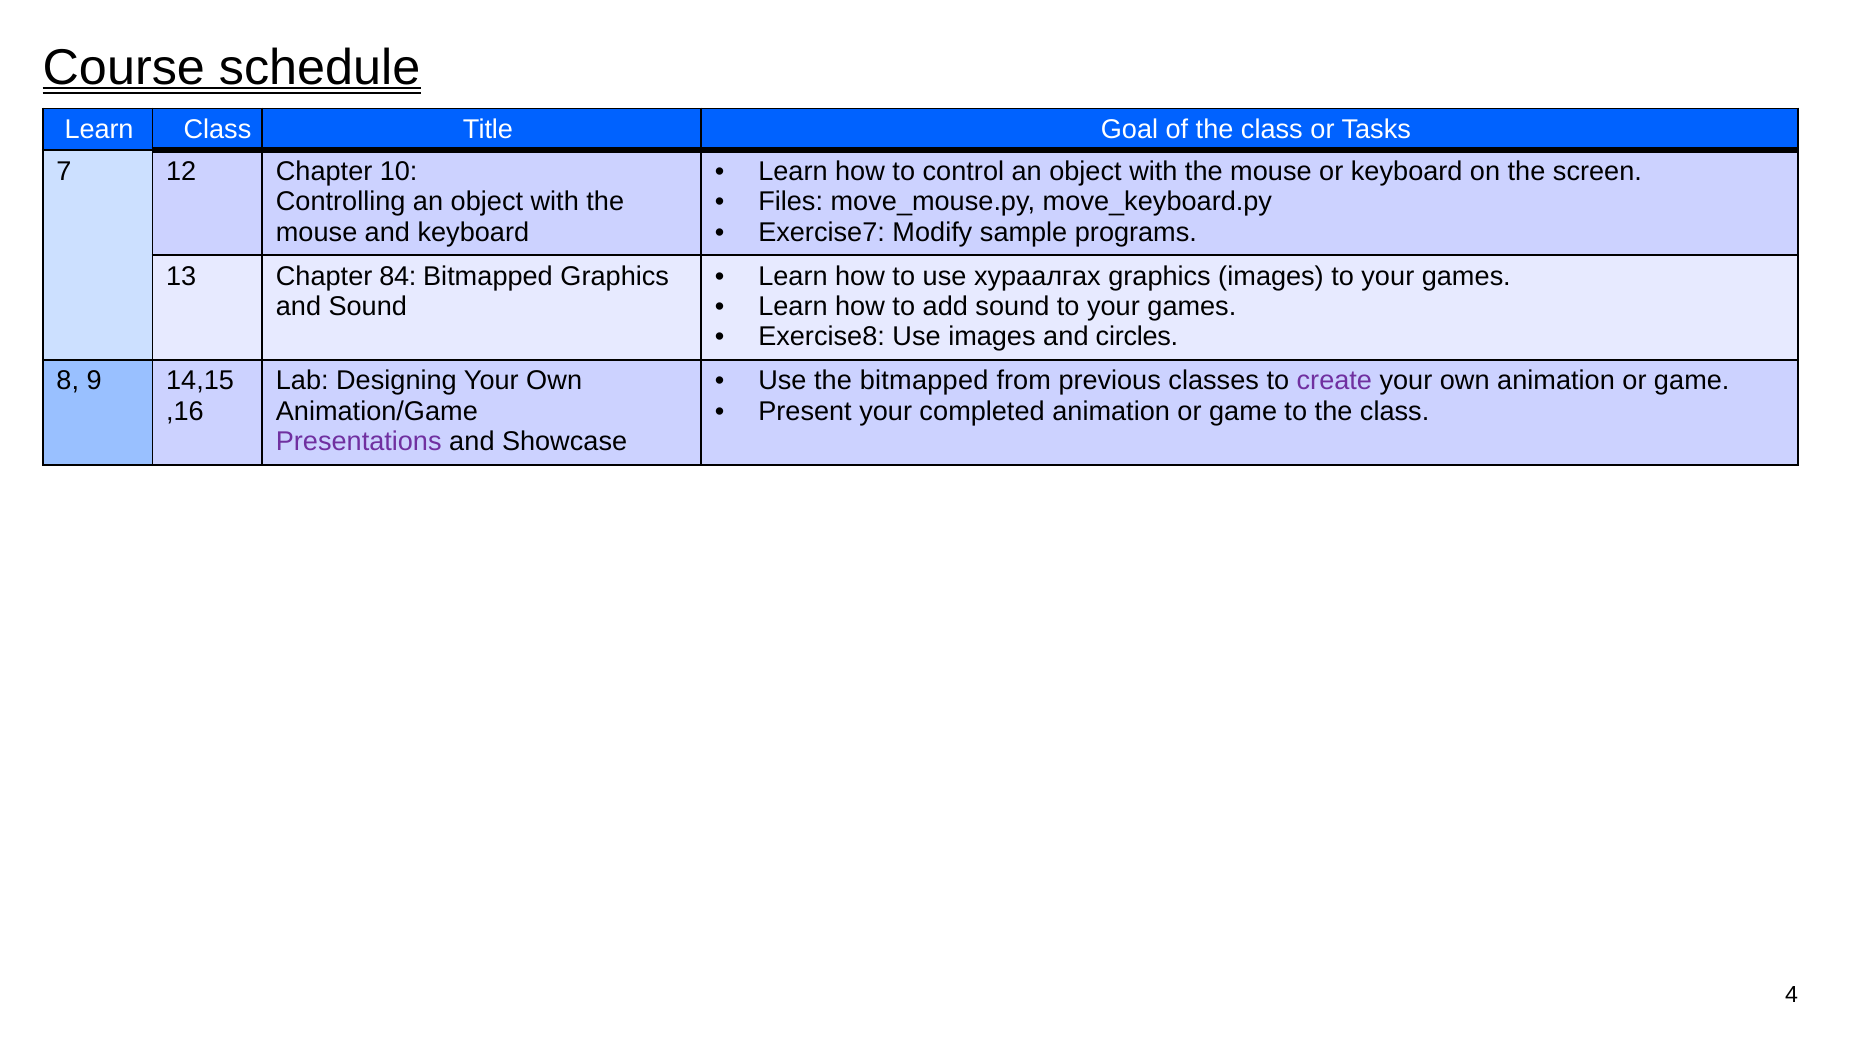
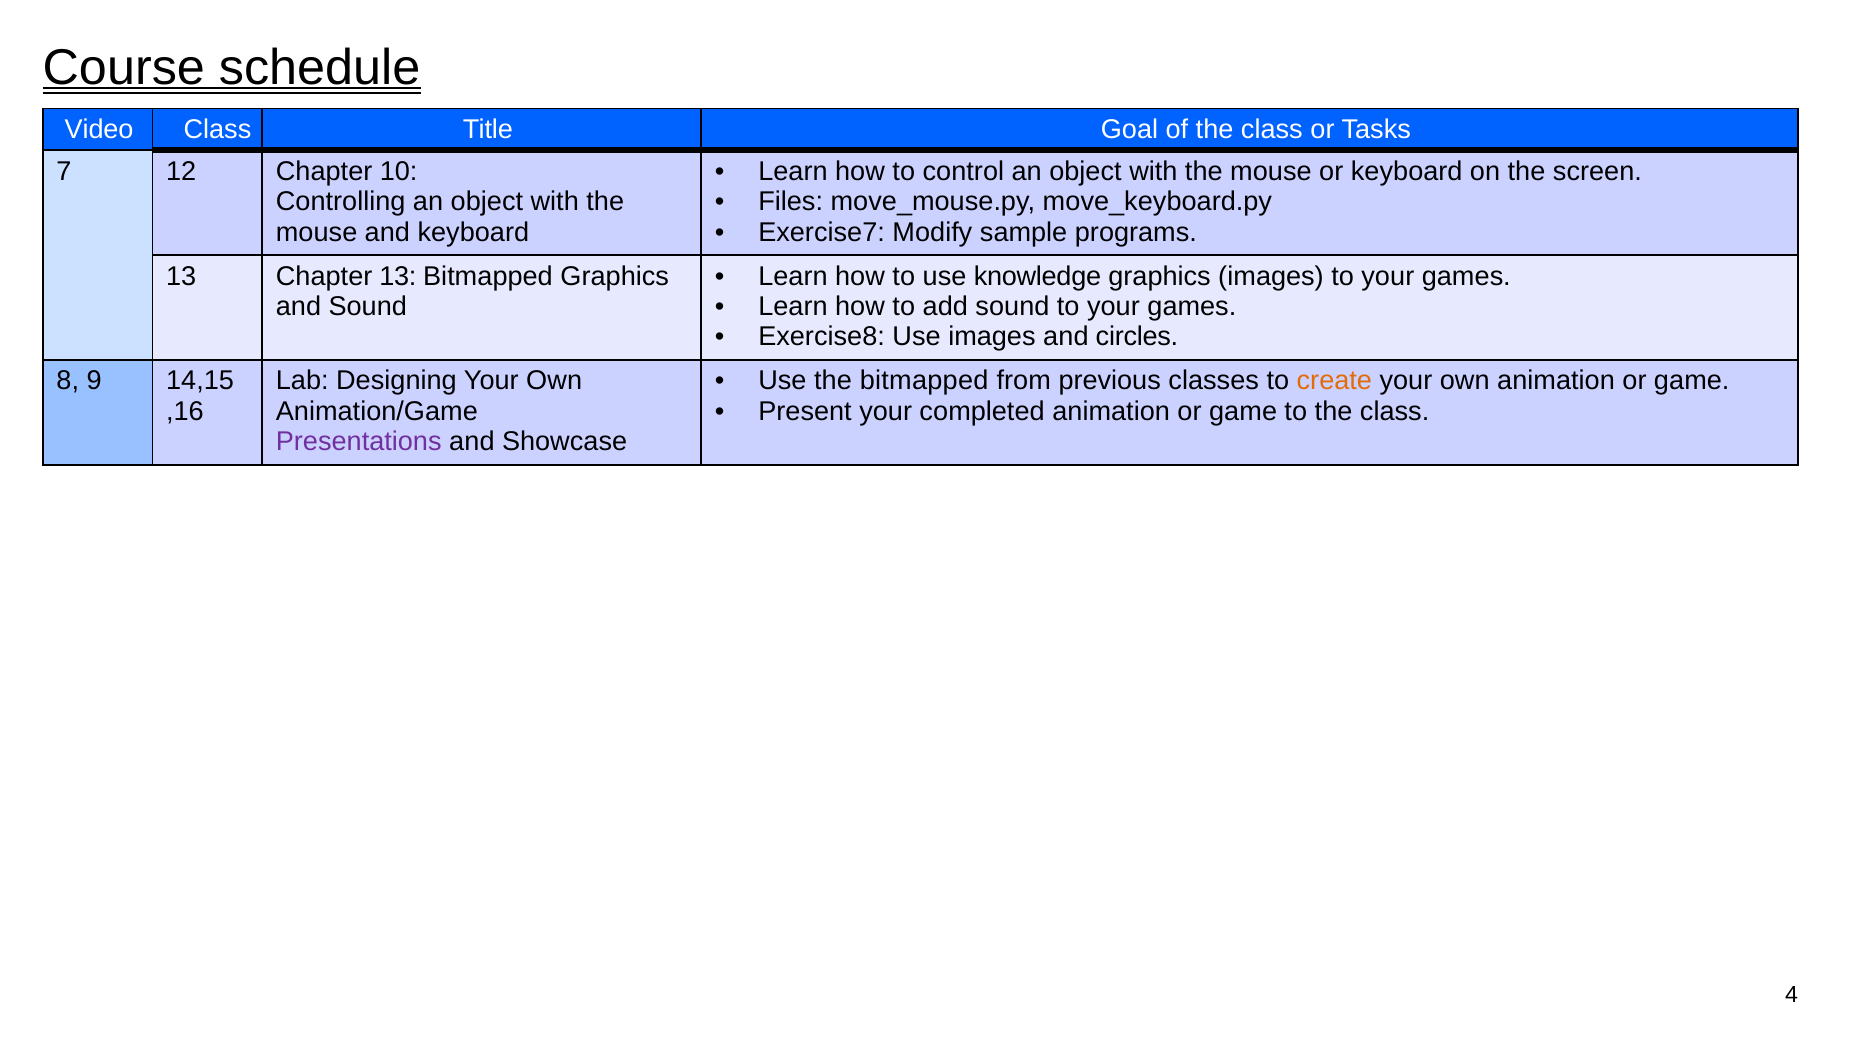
Learn at (99, 130): Learn -> Video
Chapter 84: 84 -> 13
хураалгах: хураалгах -> knowledge
create colour: purple -> orange
